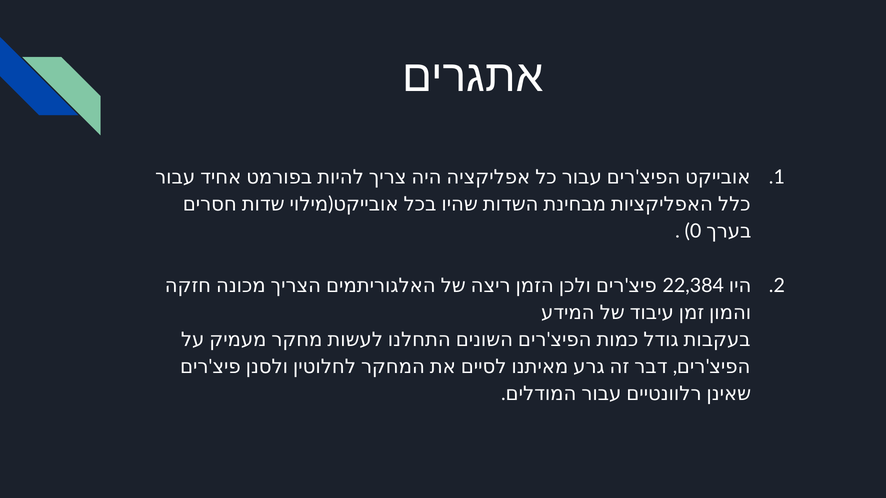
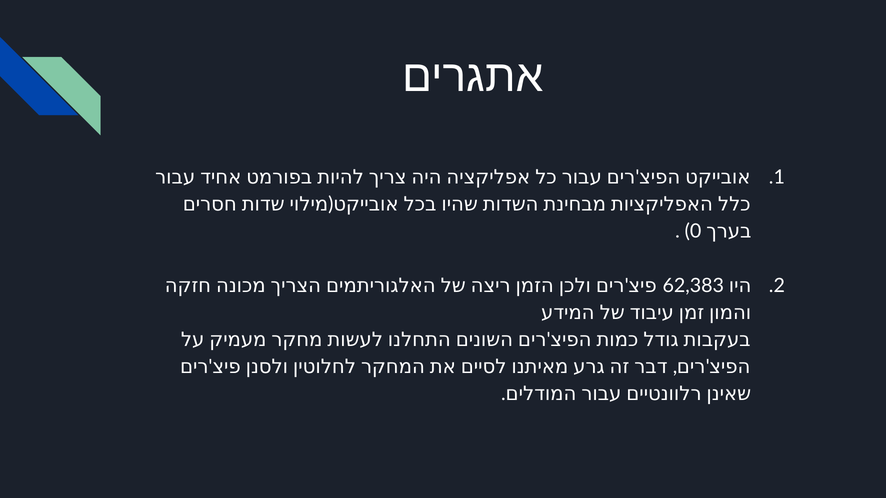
22,384: 22,384 -> 62,383
